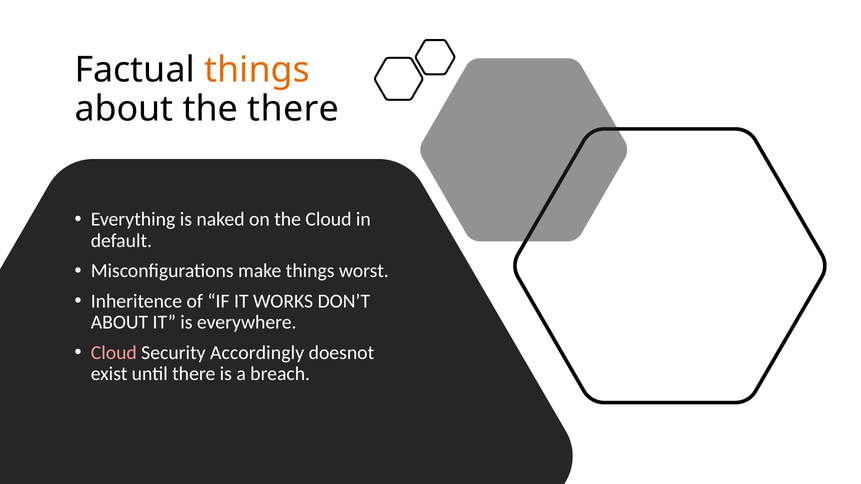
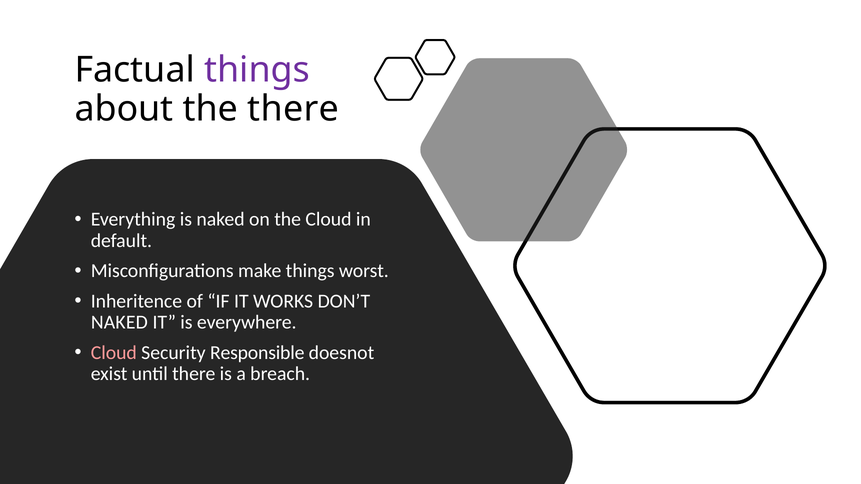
things at (257, 70) colour: orange -> purple
ABOUT at (119, 323): ABOUT -> NAKED
Accordingly: Accordingly -> Responsible
